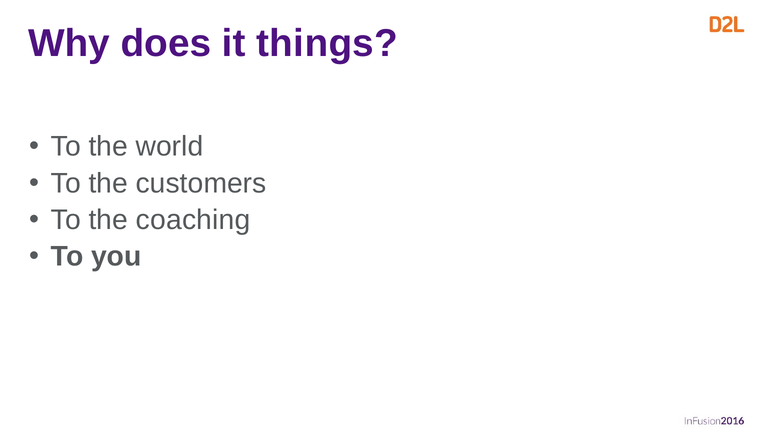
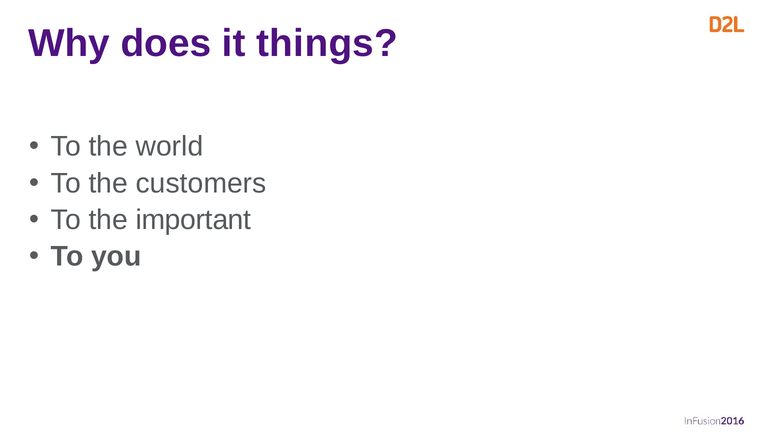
coaching: coaching -> important
